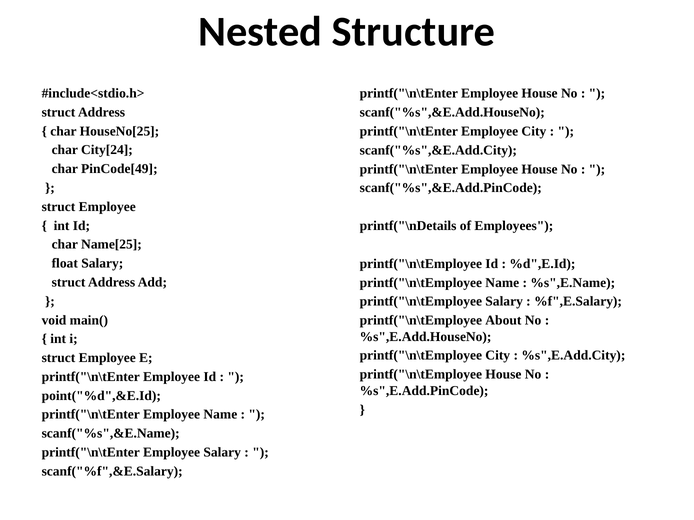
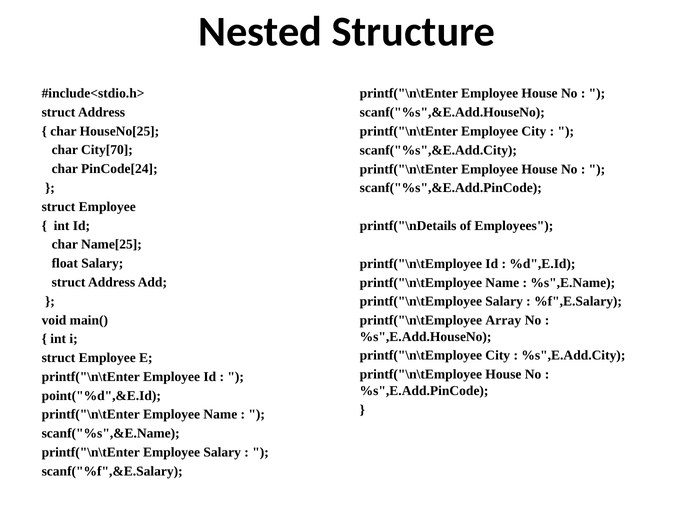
City[24: City[24 -> City[70
PinCode[49: PinCode[49 -> PinCode[24
About: About -> Array
